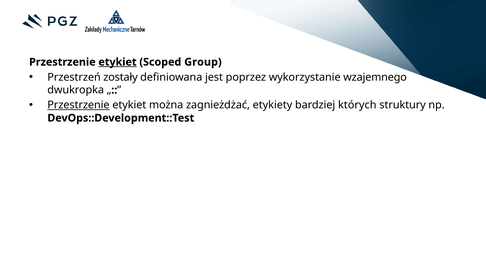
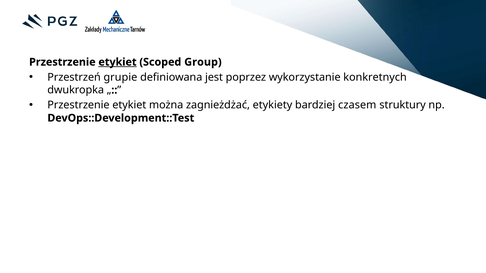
zostały: zostały -> grupie
wzajemnego: wzajemnego -> konkretnych
Przestrzenie at (78, 105) underline: present -> none
których: których -> czasem
